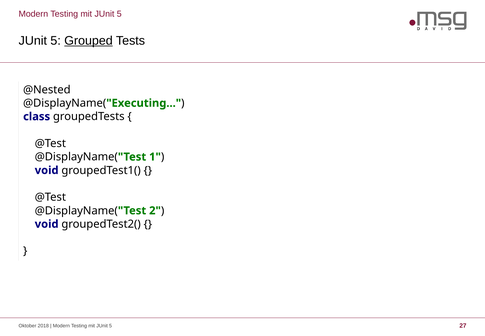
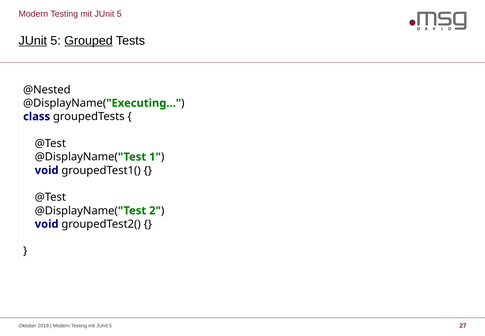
JUnit at (33, 41) underline: none -> present
